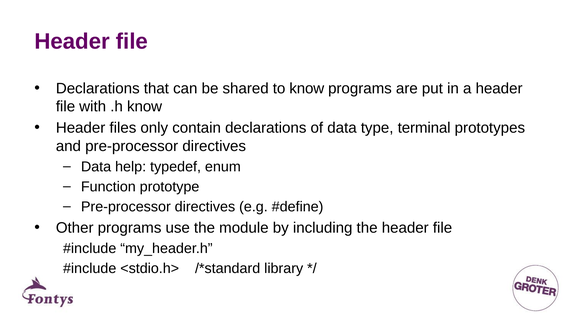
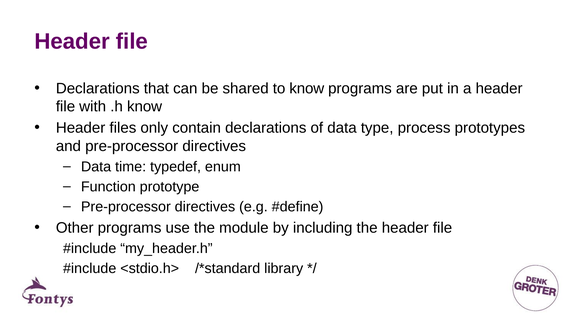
terminal: terminal -> process
help: help -> time
